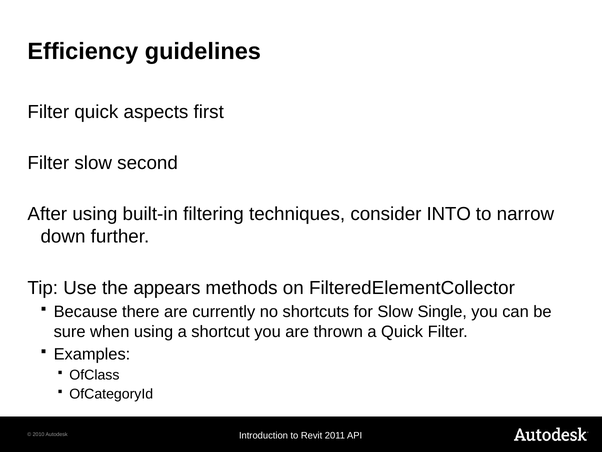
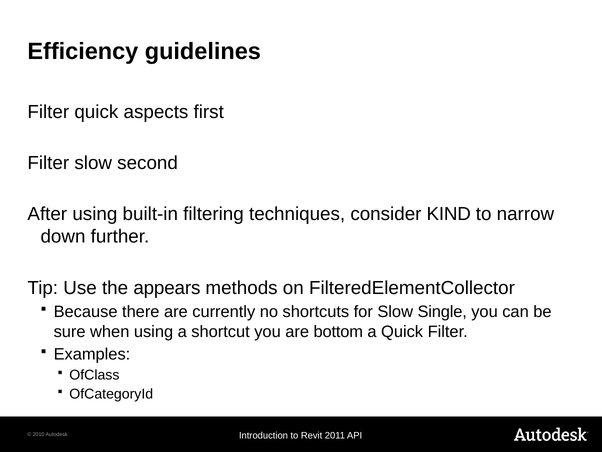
INTO: INTO -> KIND
thrown: thrown -> bottom
